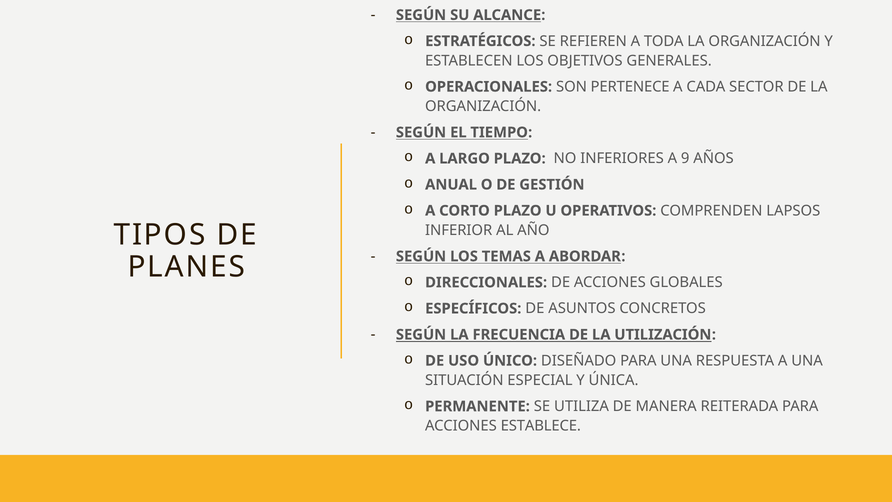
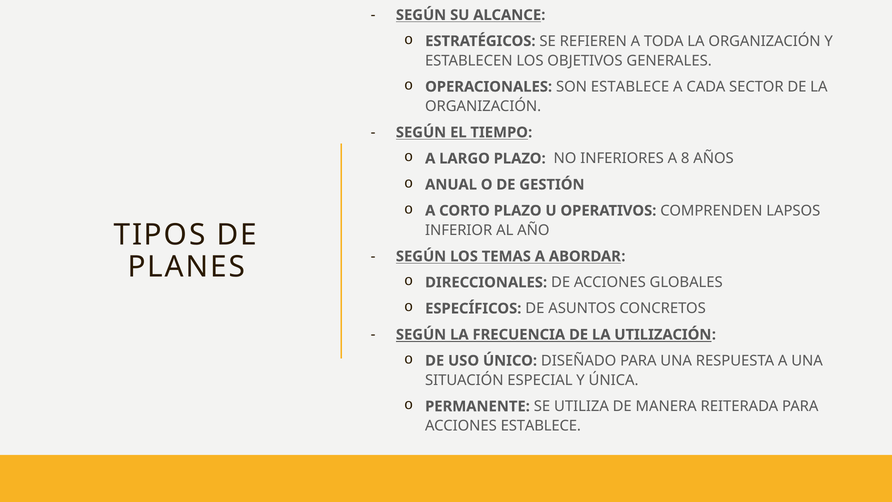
SON PERTENECE: PERTENECE -> ESTABLECE
9: 9 -> 8
